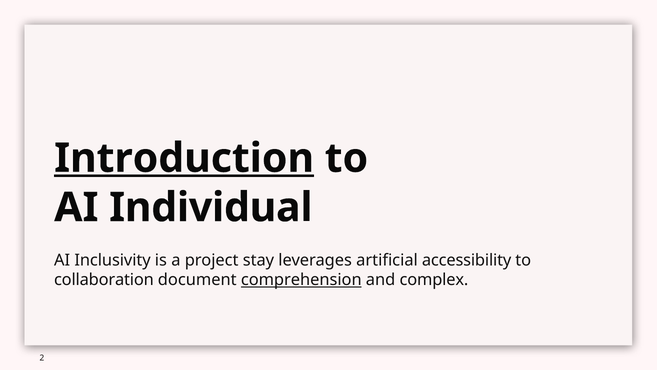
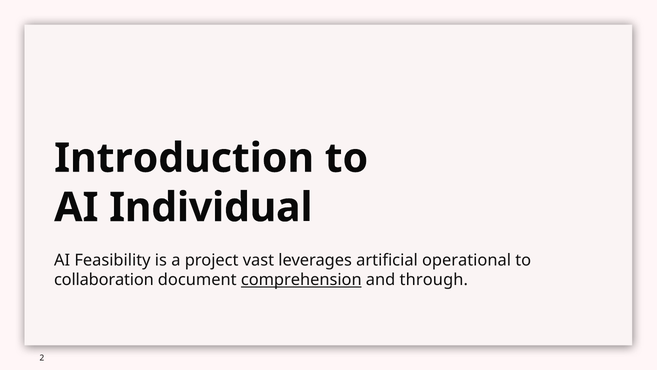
Introduction underline: present -> none
Inclusivity: Inclusivity -> Feasibility
stay: stay -> vast
accessibility: accessibility -> operational
complex: complex -> through
